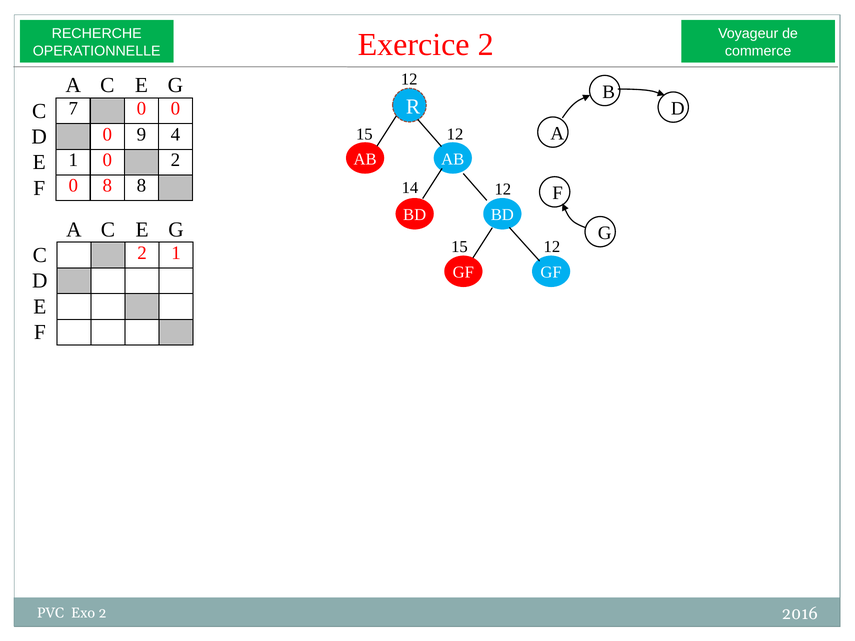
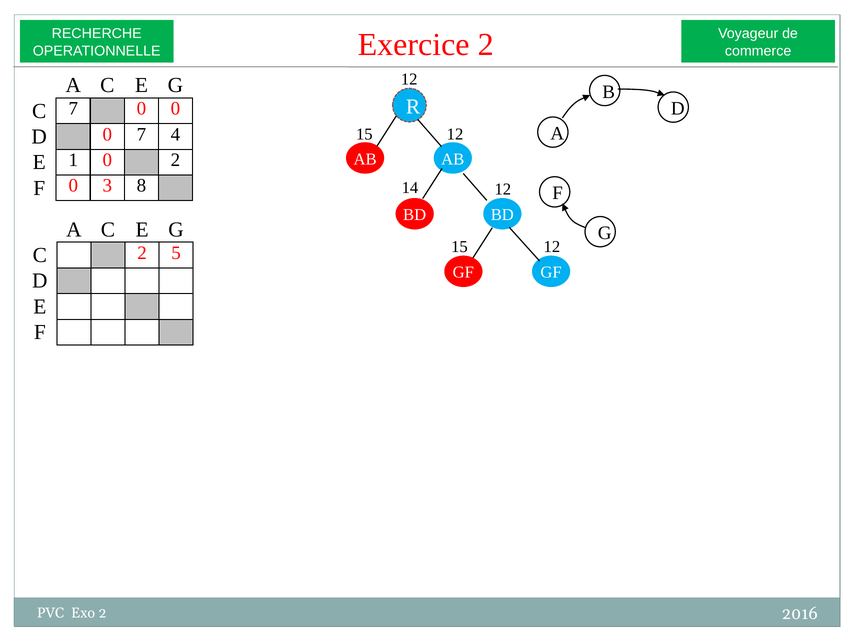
0 9: 9 -> 7
0 8: 8 -> 3
2 1: 1 -> 5
